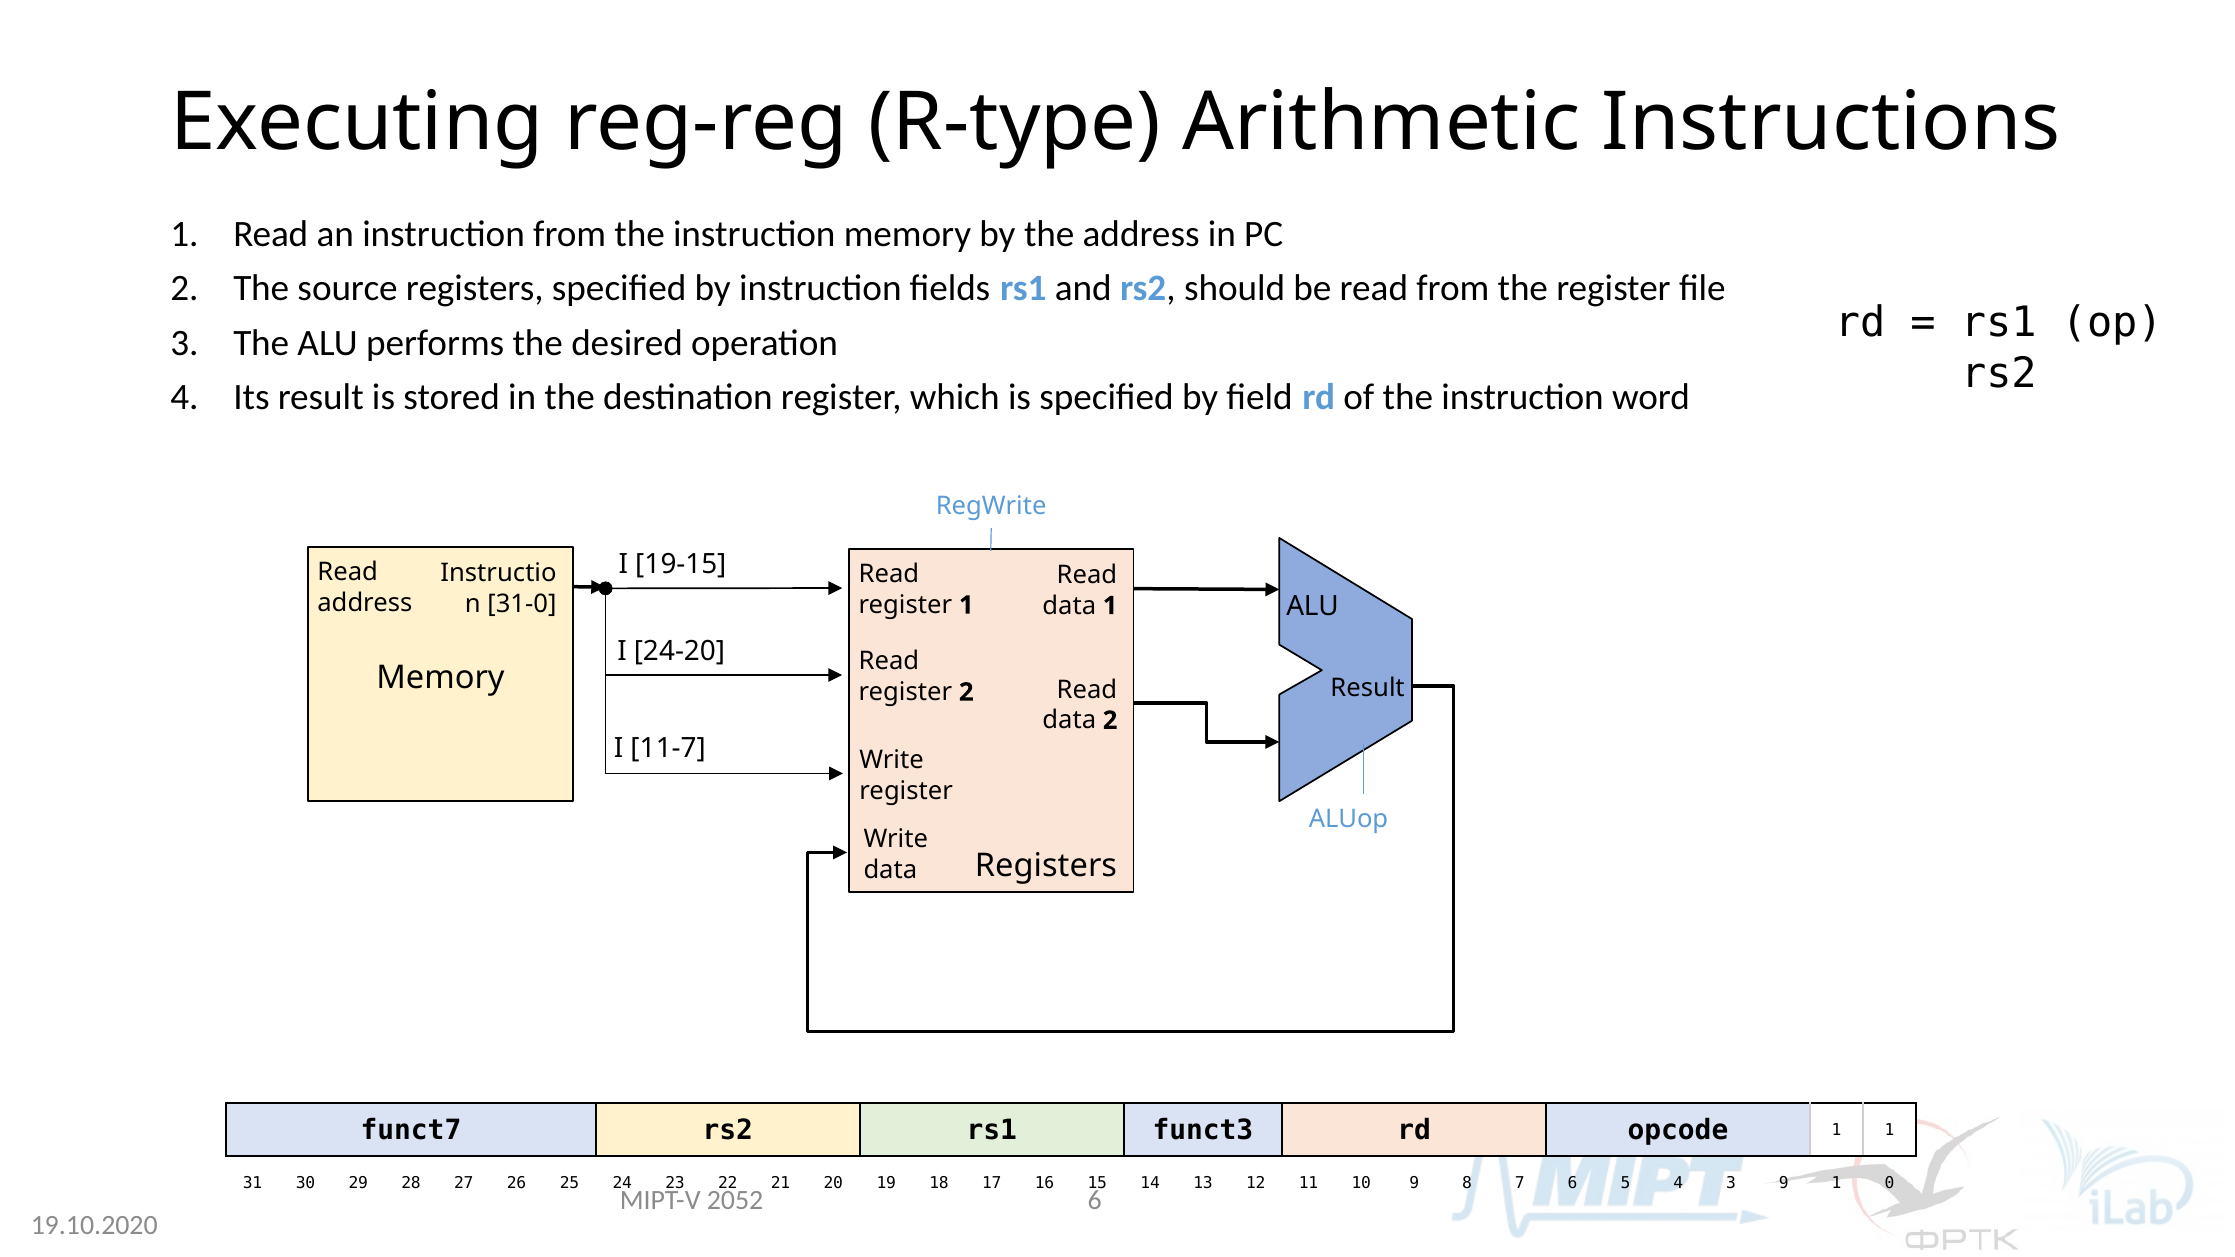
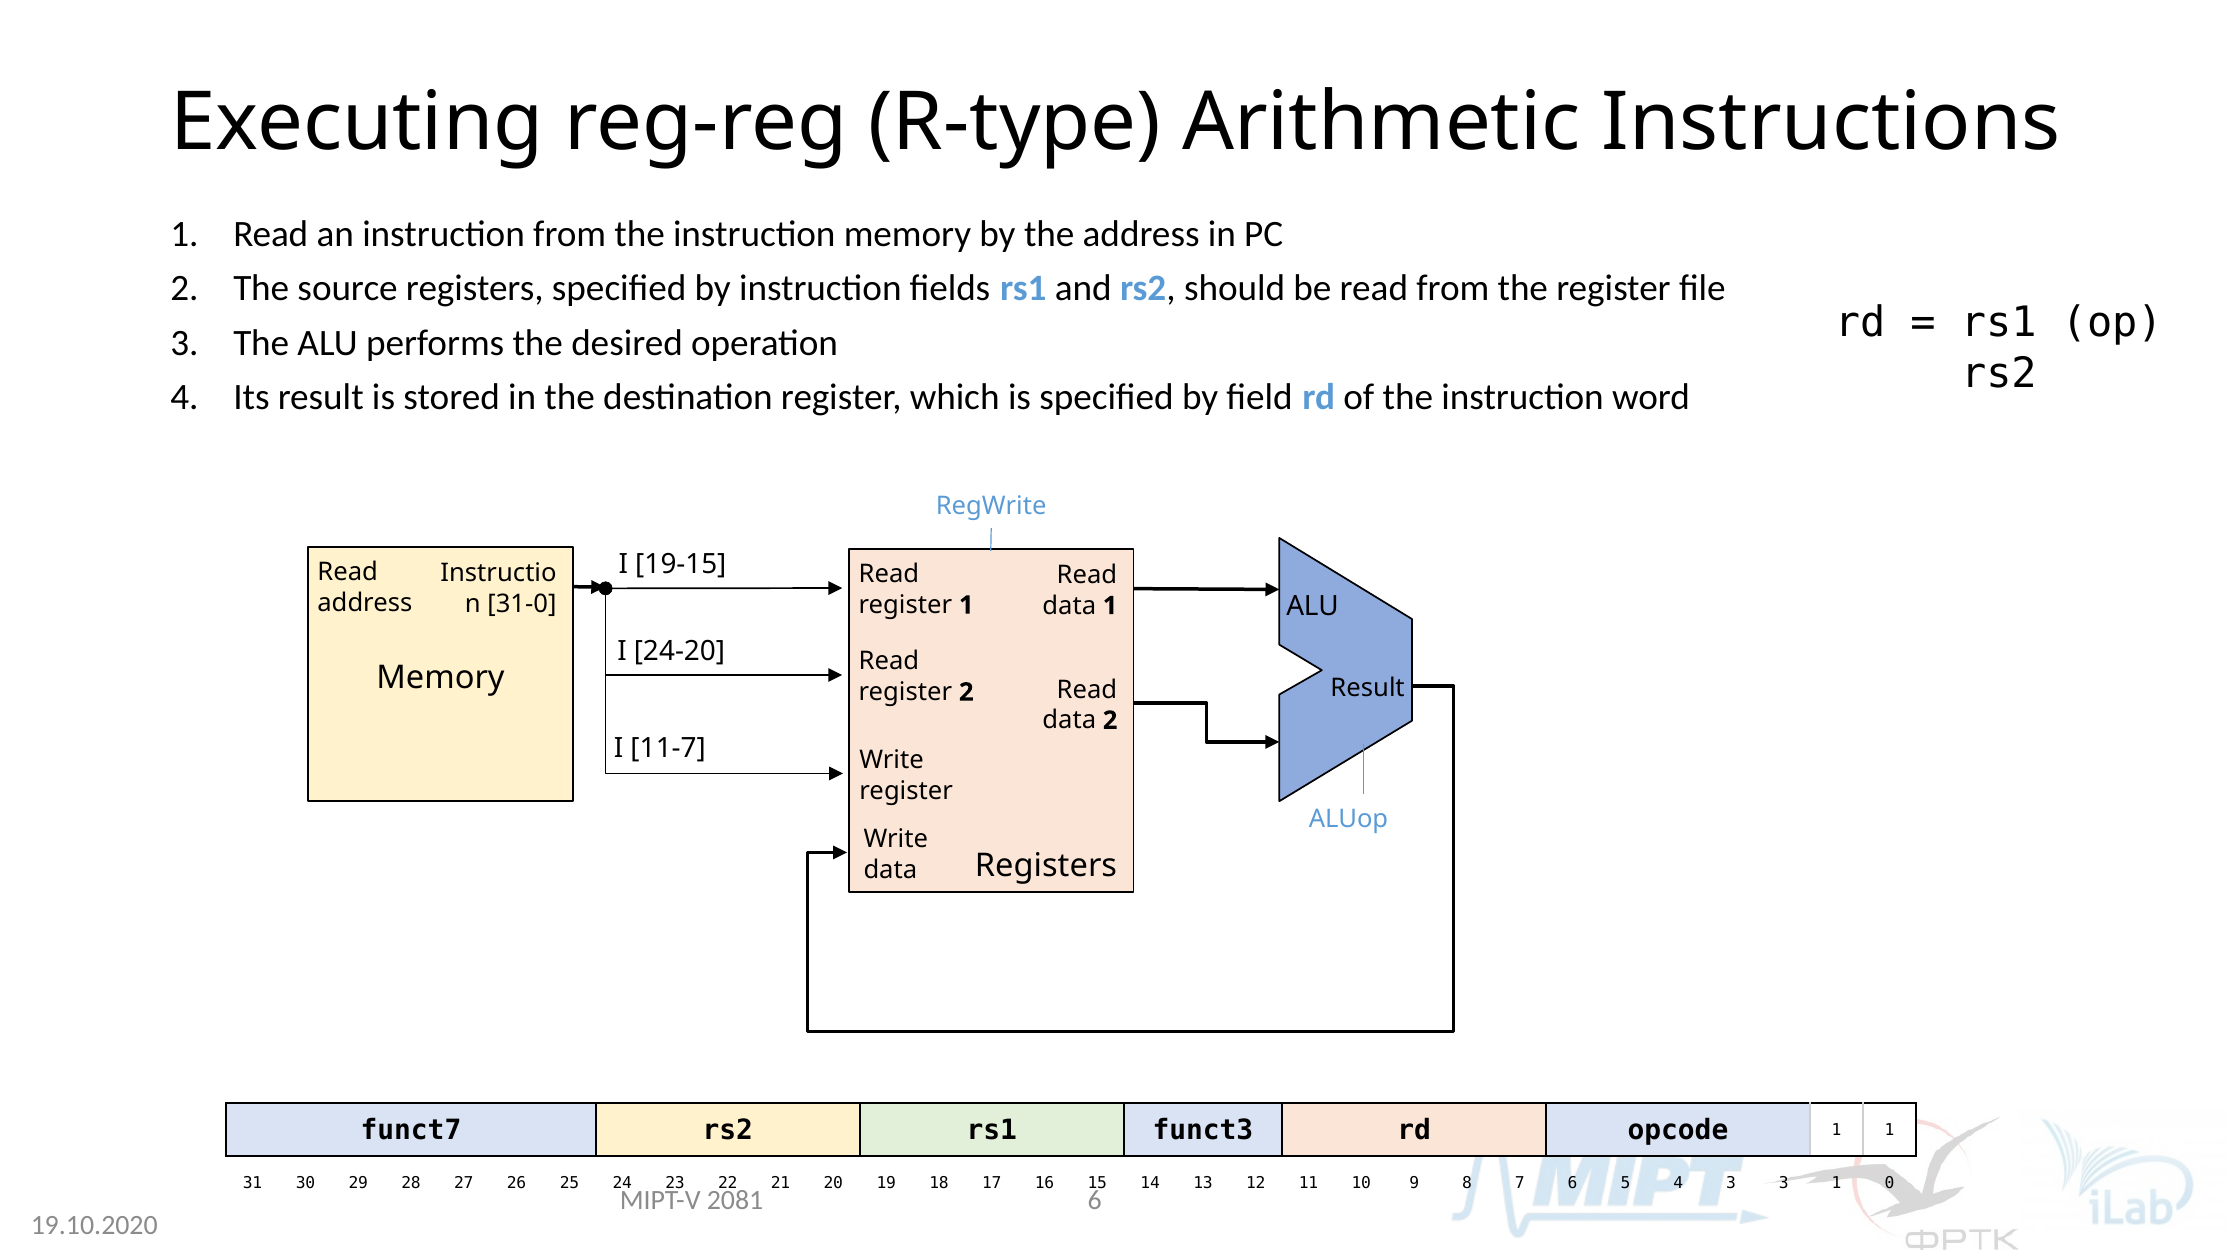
3 9: 9 -> 3
2052: 2052 -> 2081
